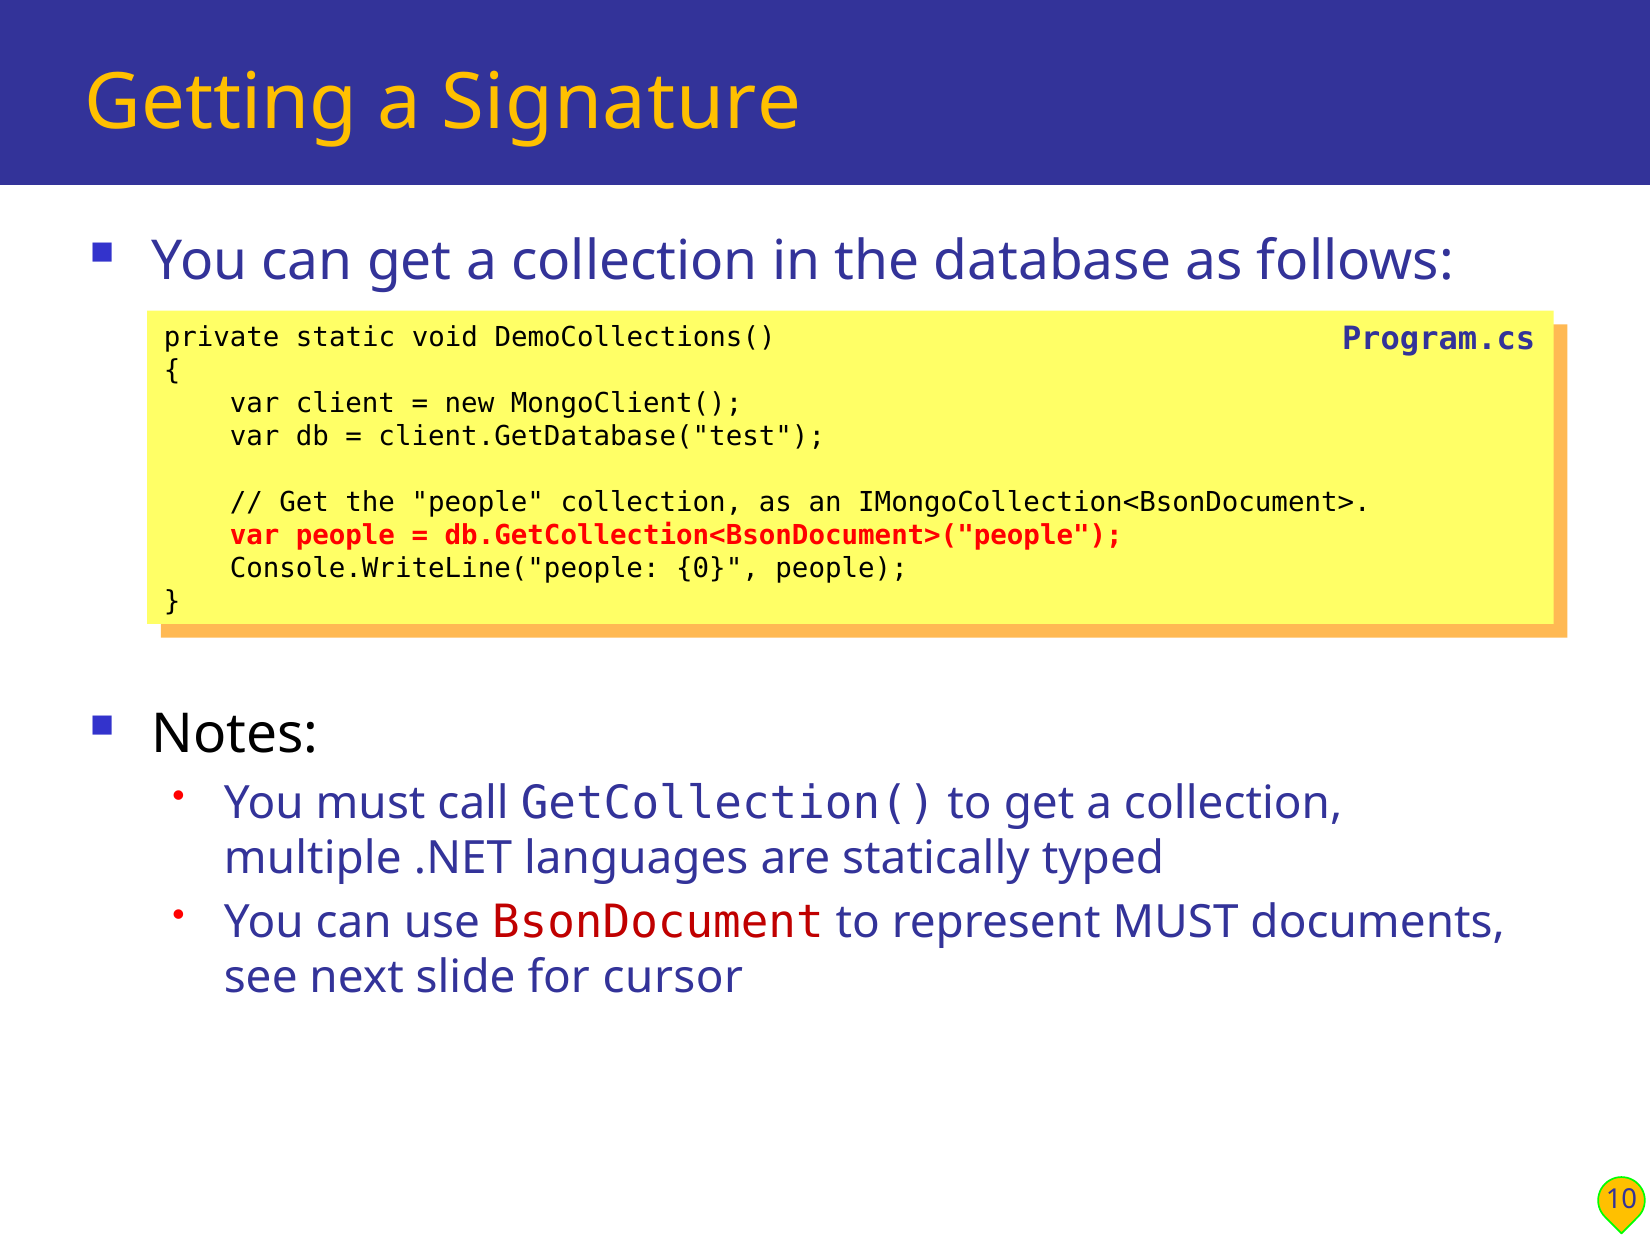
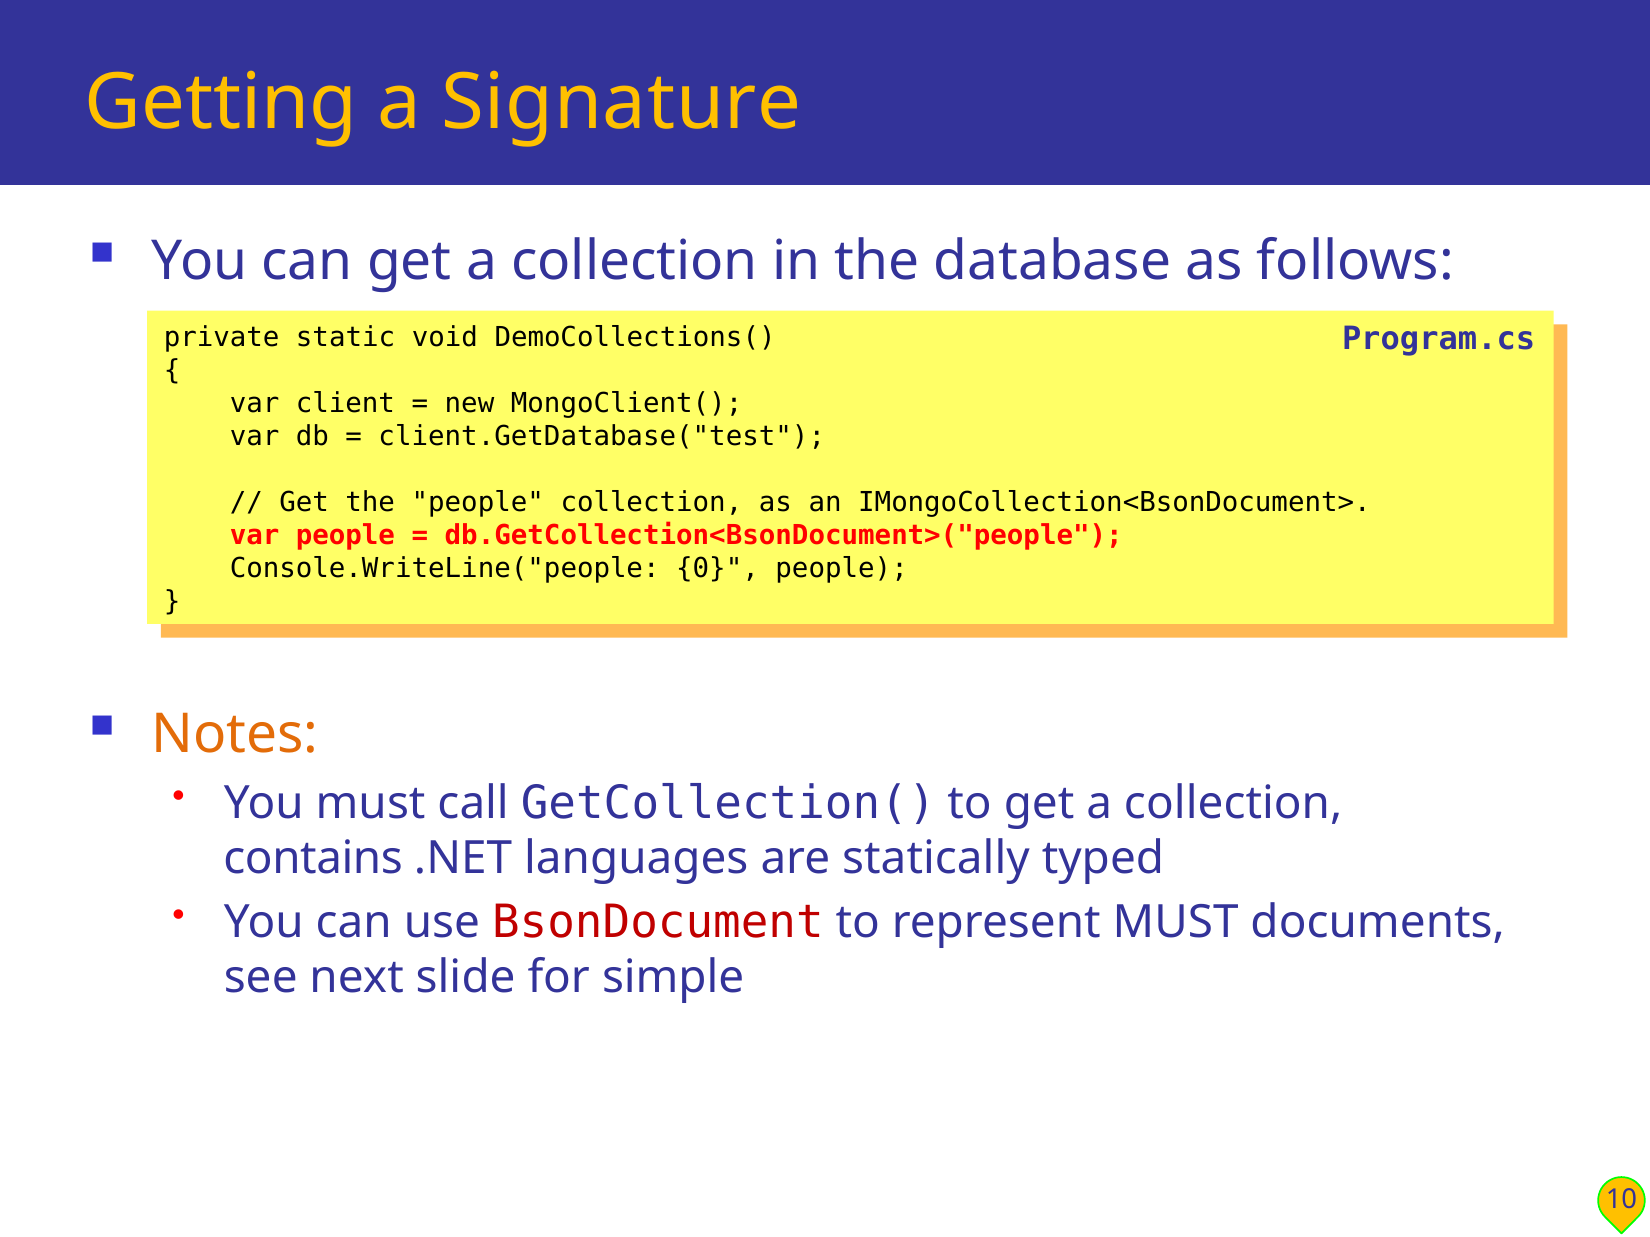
Notes colour: black -> orange
multiple: multiple -> contains
cursor: cursor -> simple
